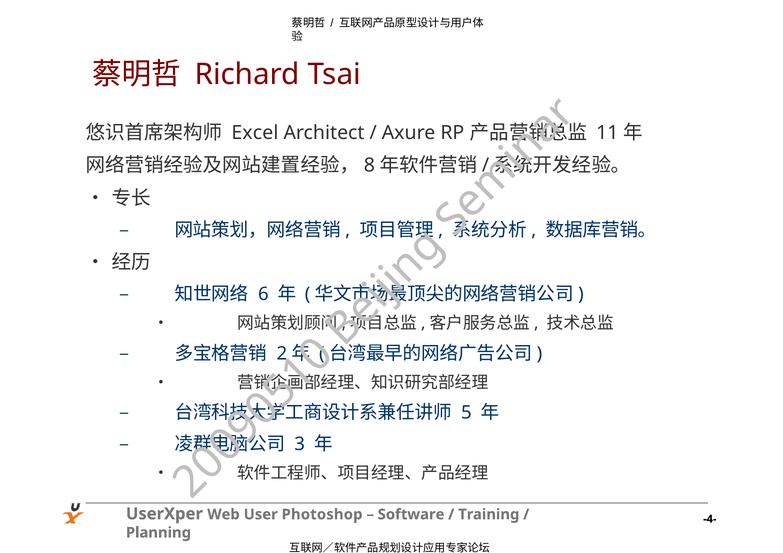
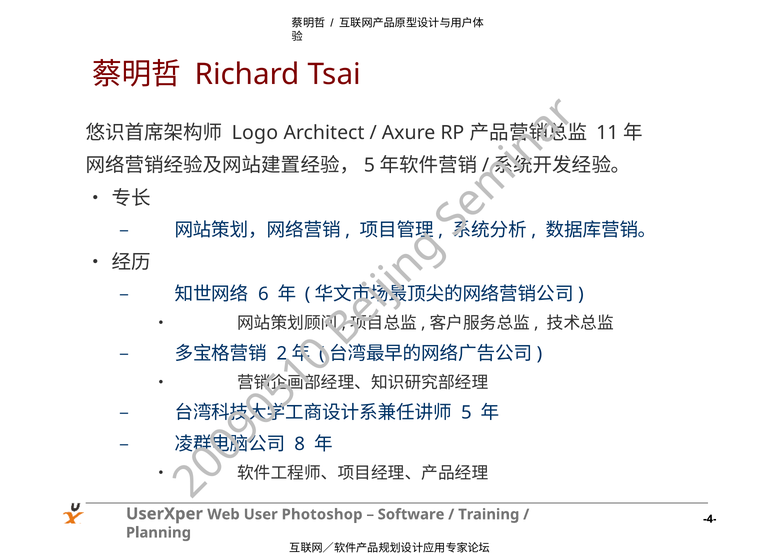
Excel: Excel -> Logo
8 at (369, 166): 8 -> 5
3: 3 -> 8
